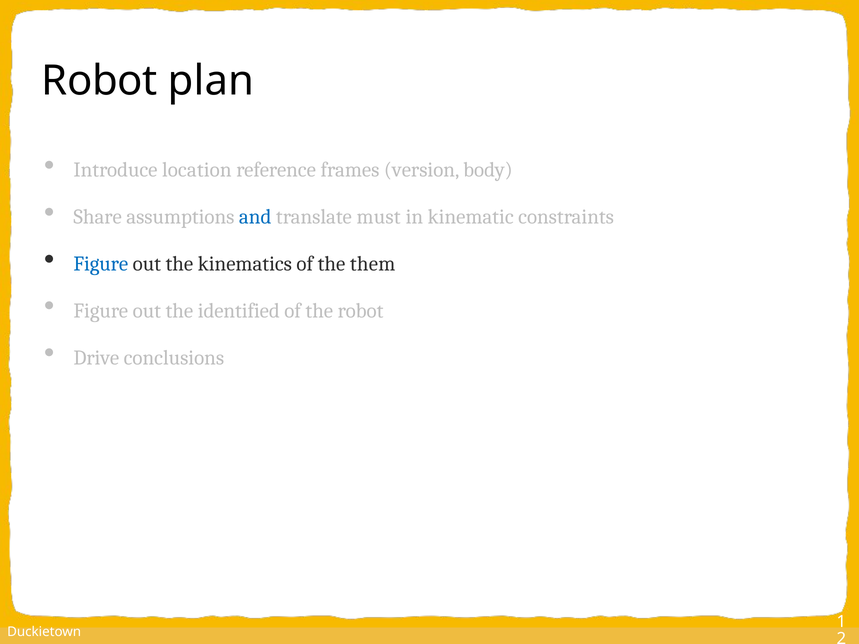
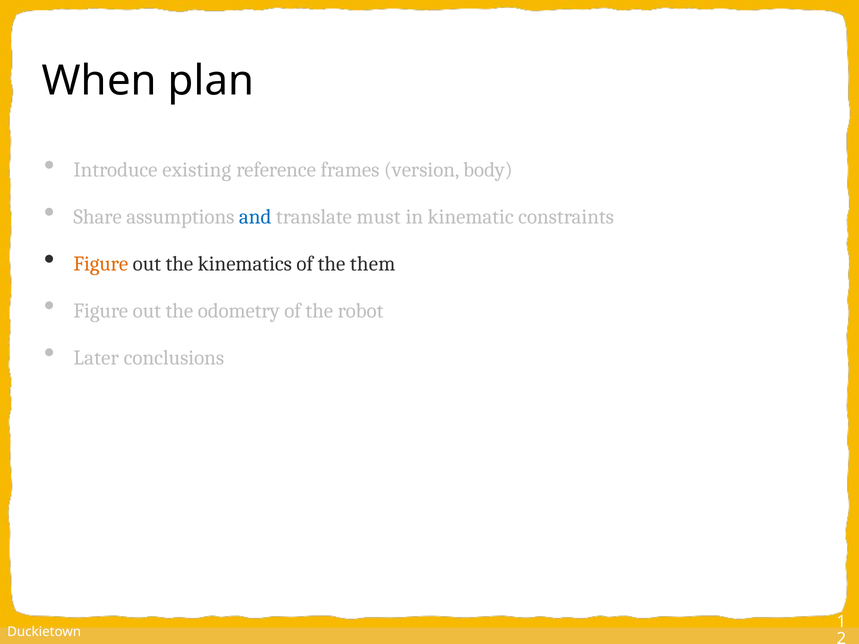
Robot at (100, 81): Robot -> When
location: location -> existing
Figure at (101, 264) colour: blue -> orange
identified: identified -> odometry
Drive: Drive -> Later
